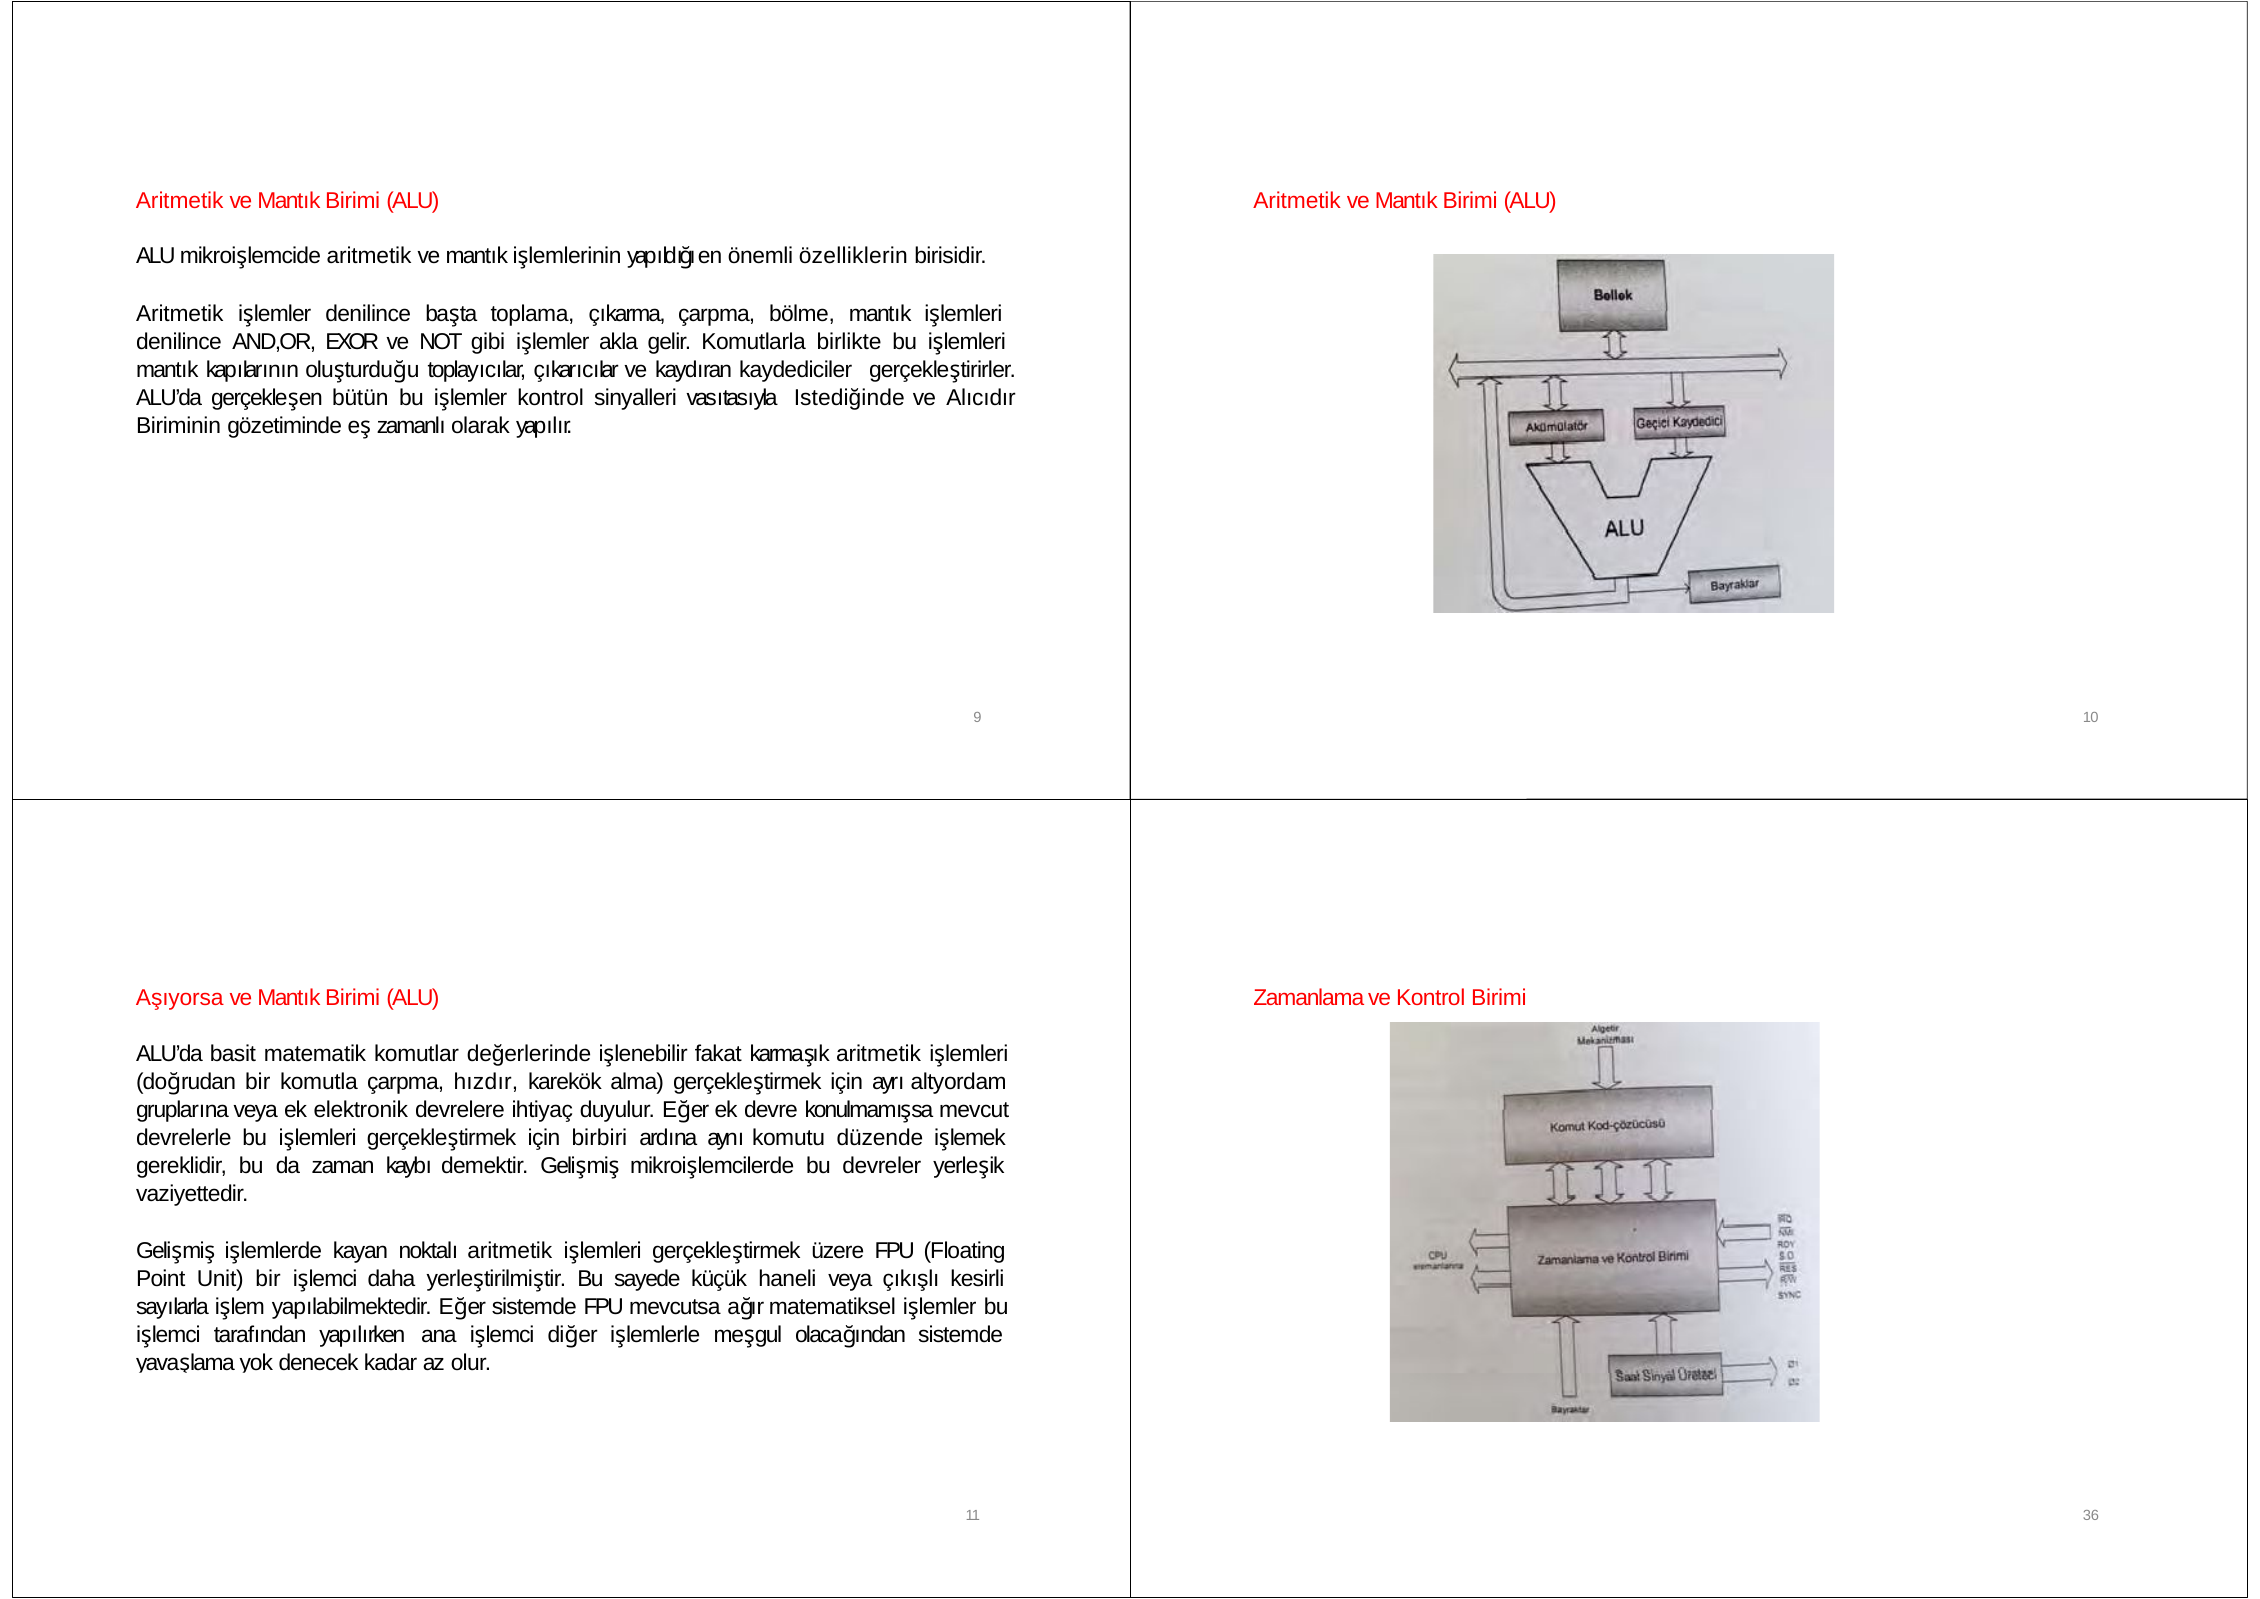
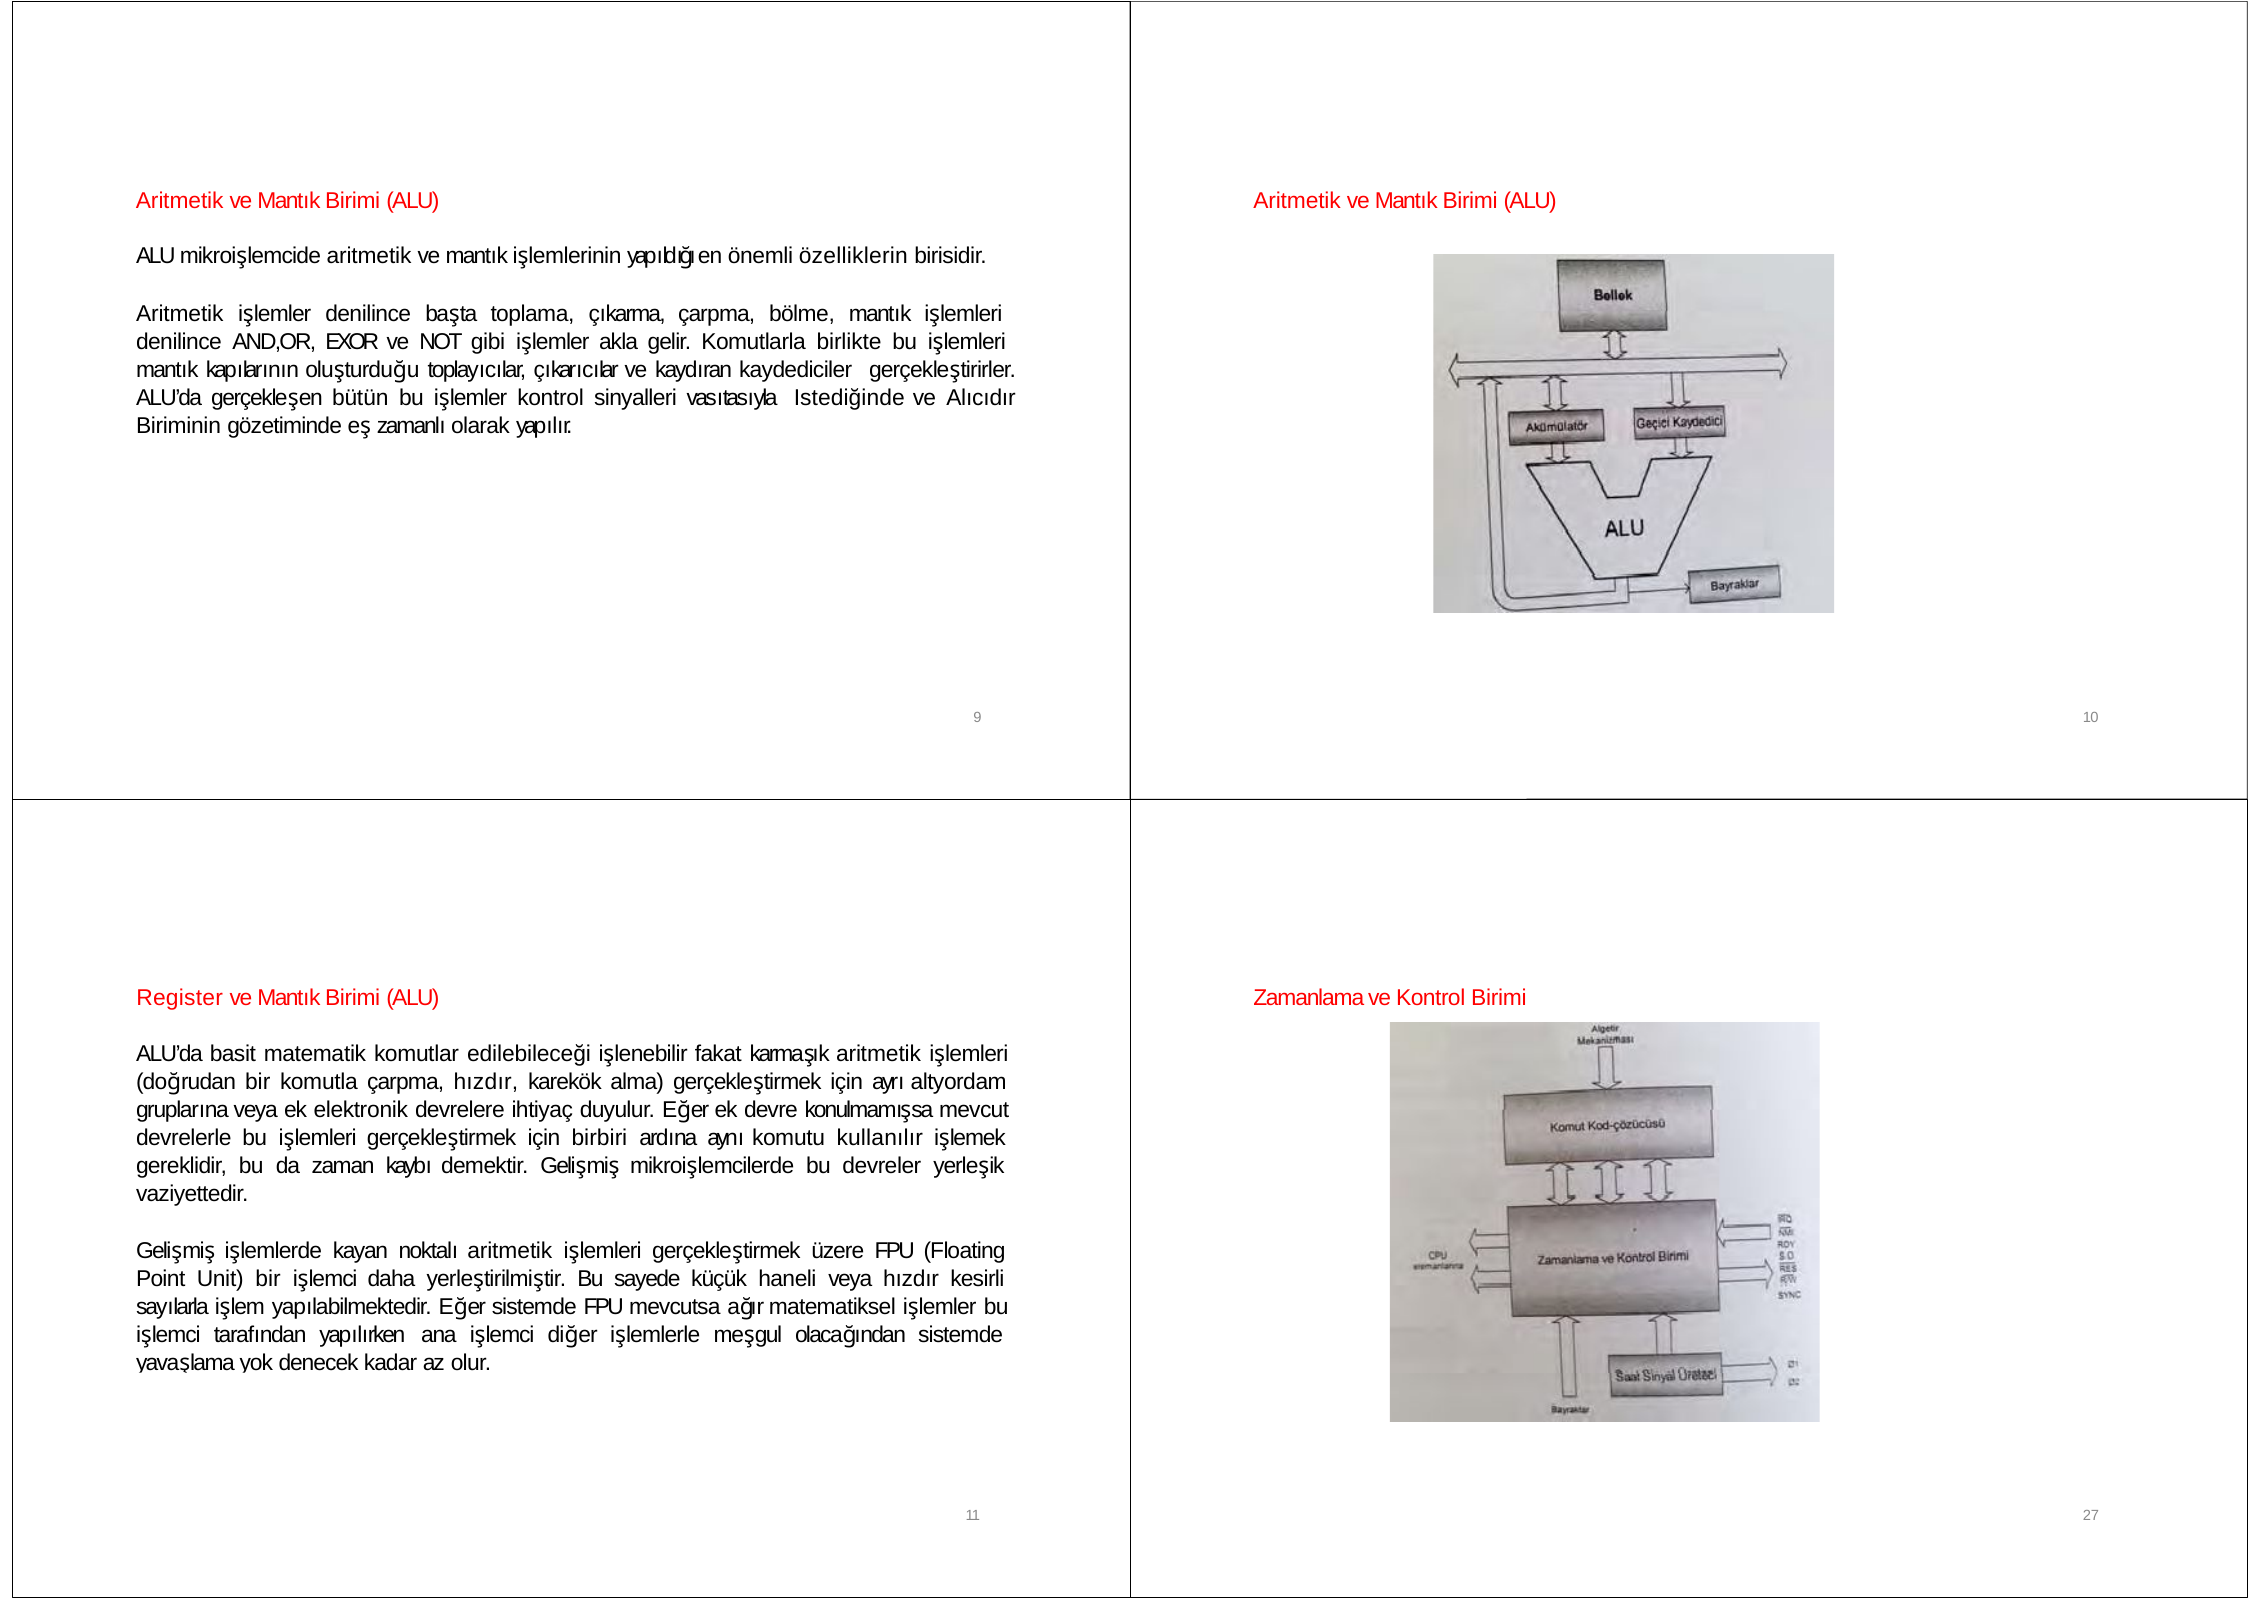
Aşıyorsa: Aşıyorsa -> Register
değerlerinde: değerlerinde -> edilebileceği
düzende: düzende -> kullanılır
veya çıkışlı: çıkışlı -> hızdır
36: 36 -> 27
